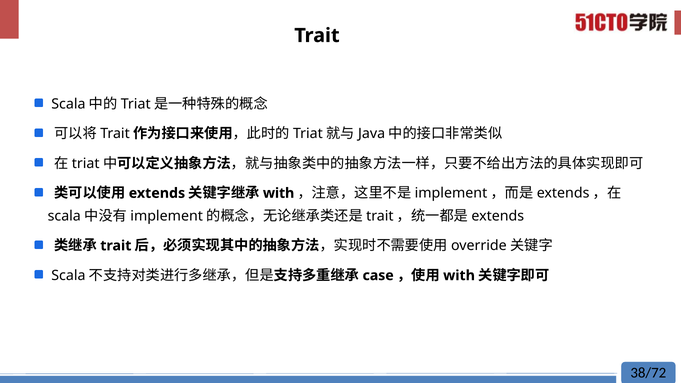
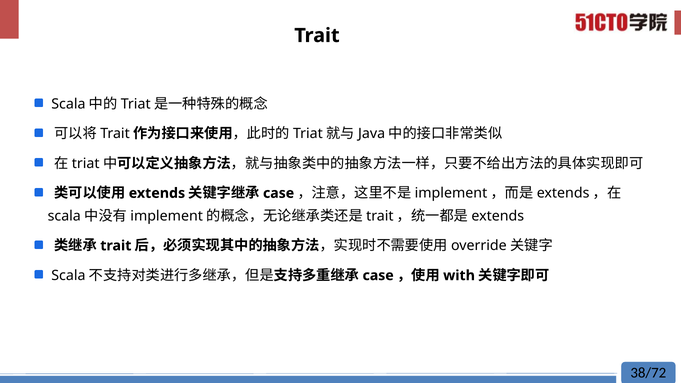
with at (279, 193): with -> case
